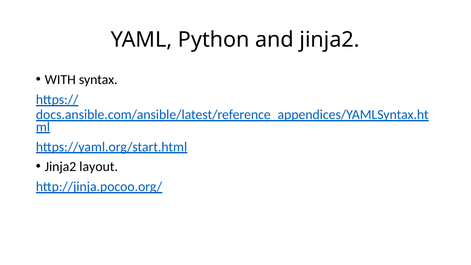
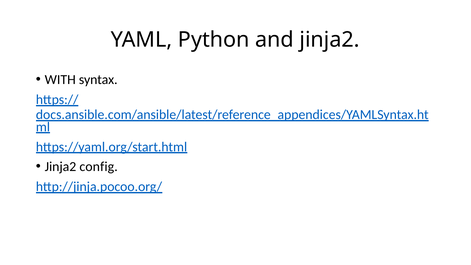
layout: layout -> config
